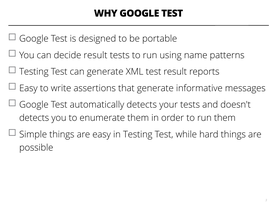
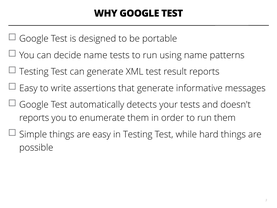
decide result: result -> name
detects at (34, 118): detects -> reports
